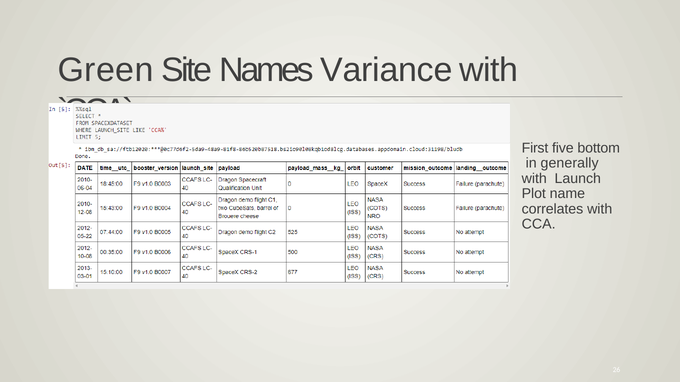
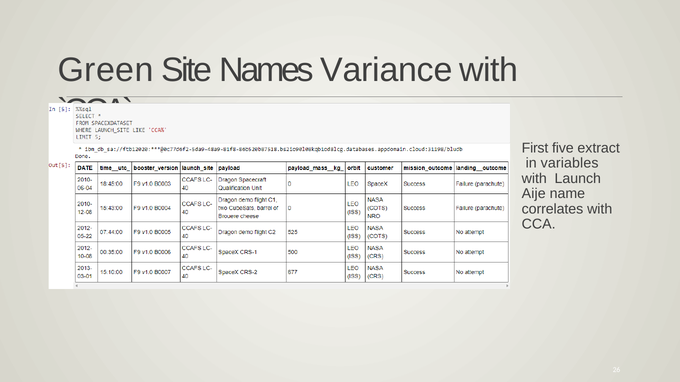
bottom: bottom -> extract
generally: generally -> variables
Plot: Plot -> Aije
